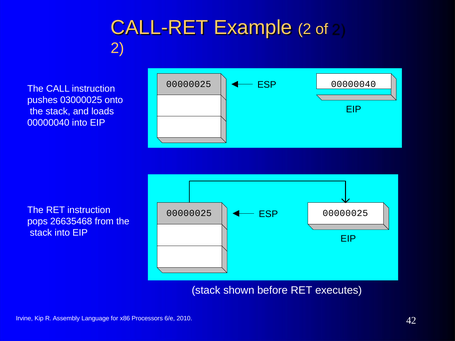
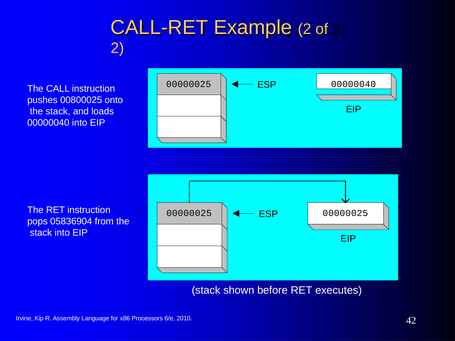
03000025: 03000025 -> 00800025
26635468: 26635468 -> 05836904
